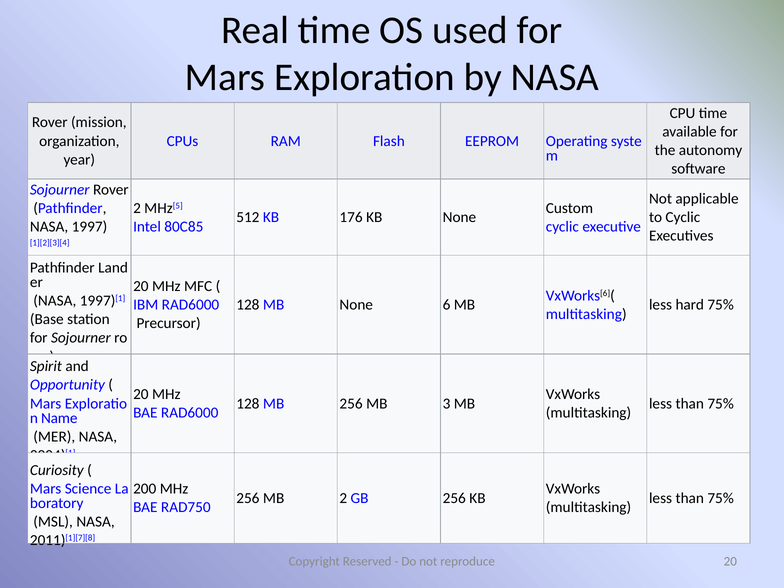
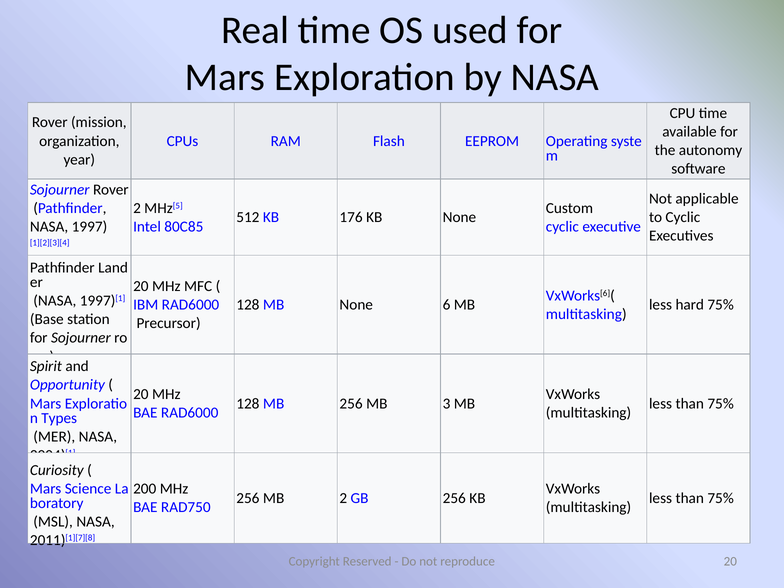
Name: Name -> Types
